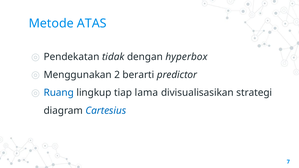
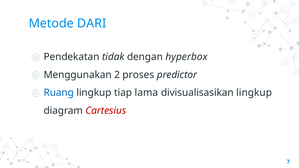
ATAS: ATAS -> DARI
berarti: berarti -> proses
divisualisasikan strategi: strategi -> lingkup
Cartesius colour: blue -> red
